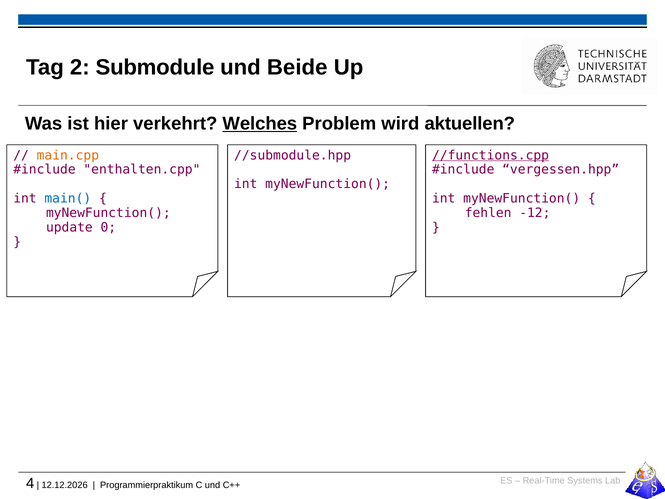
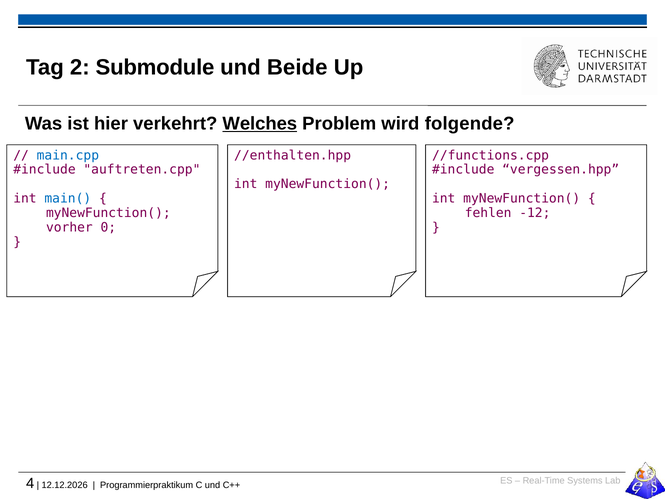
aktuellen: aktuellen -> folgende
main.cpp colour: orange -> blue
//submodule.hpp: //submodule.hpp -> //enthalten.hpp
//functions.cpp underline: present -> none
enthalten.cpp: enthalten.cpp -> auftreten.cpp
update: update -> vorher
